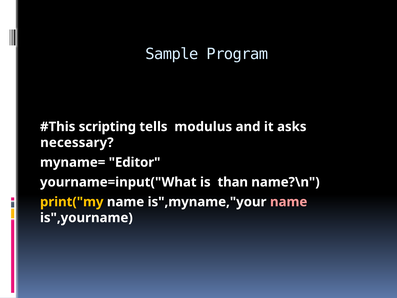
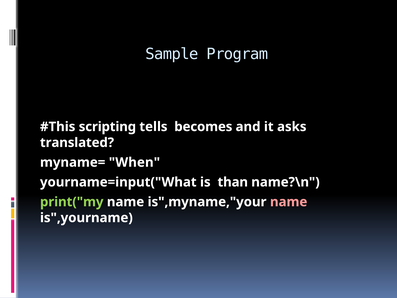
modulus: modulus -> becomes
necessary: necessary -> translated
Editor: Editor -> When
print("my colour: yellow -> light green
